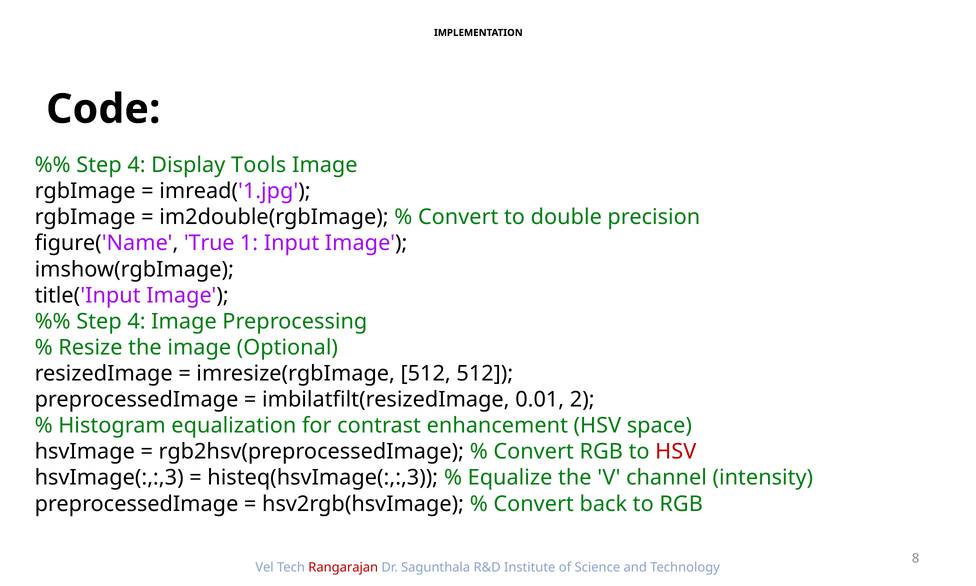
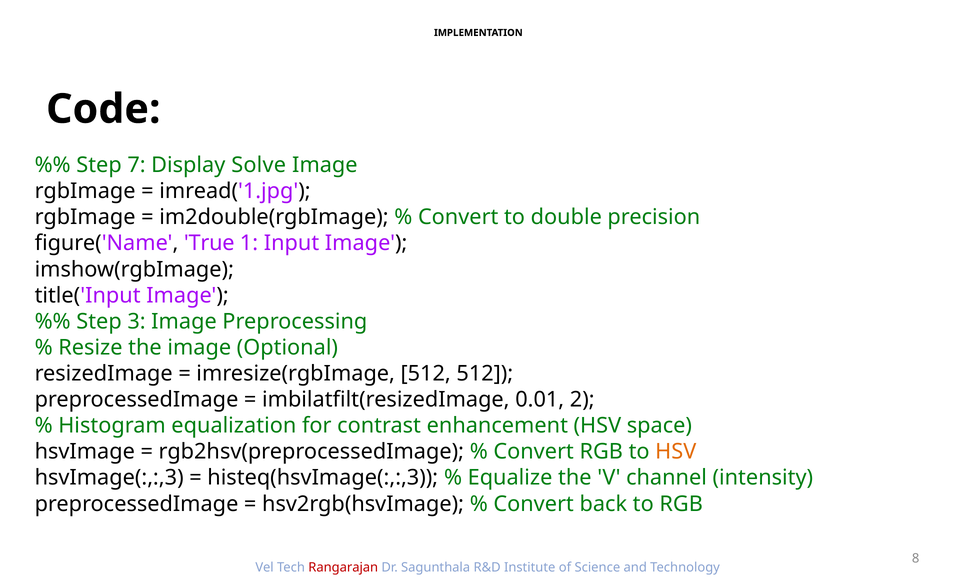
4 at (137, 165): 4 -> 7
Tools: Tools -> Solve
4 at (137, 321): 4 -> 3
HSV at (676, 451) colour: red -> orange
